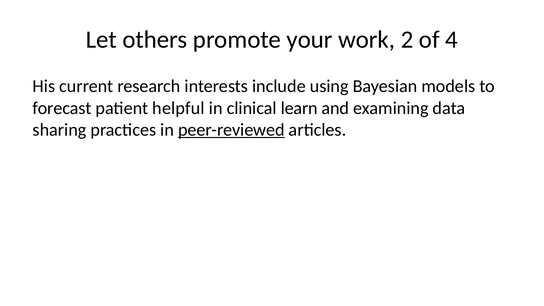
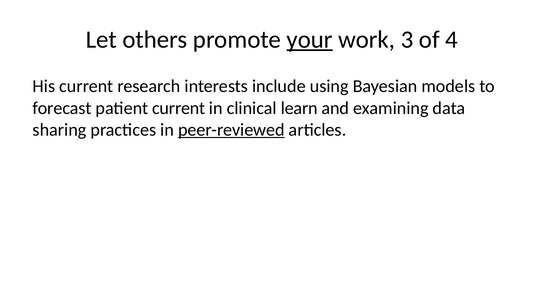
your underline: none -> present
2: 2 -> 3
patient helpful: helpful -> current
